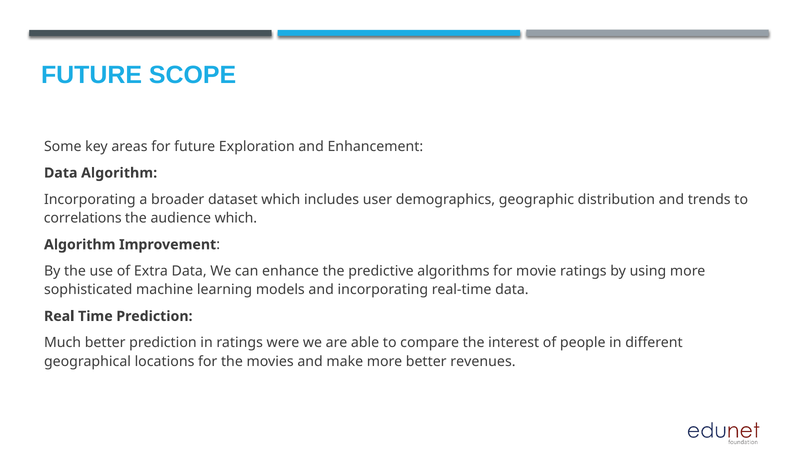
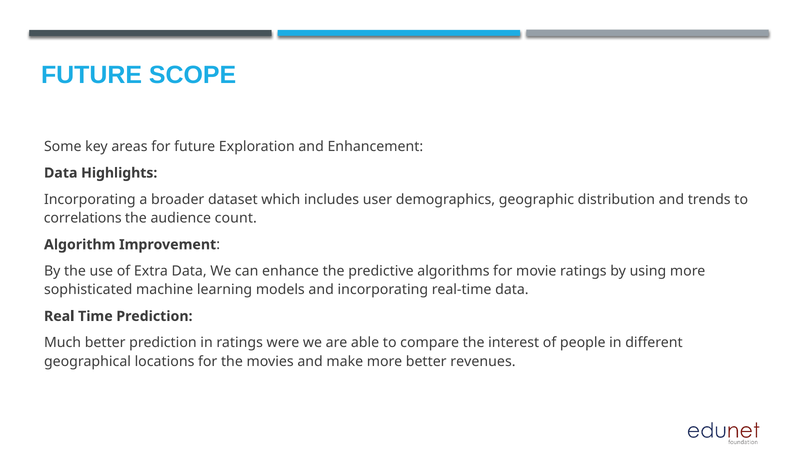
Data Algorithm: Algorithm -> Highlights
audience which: which -> count
